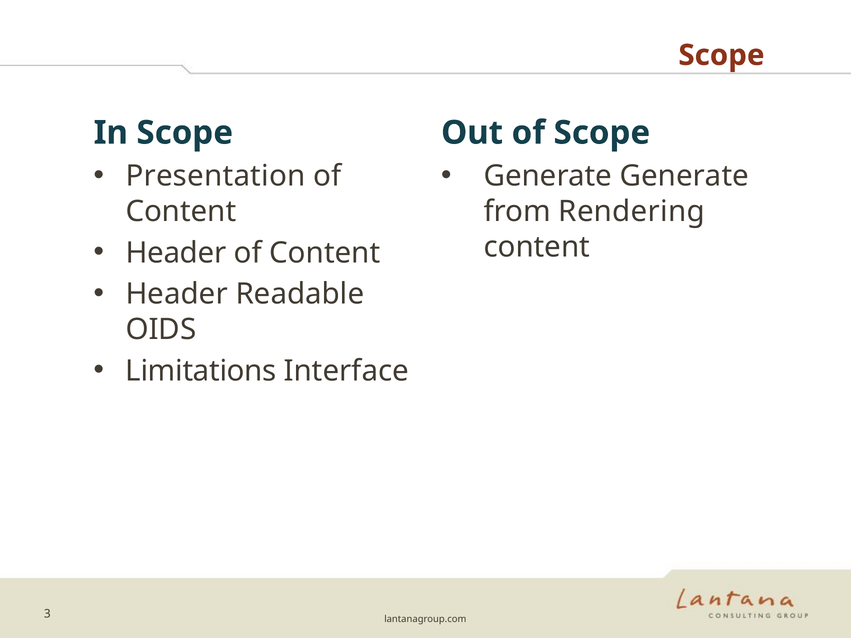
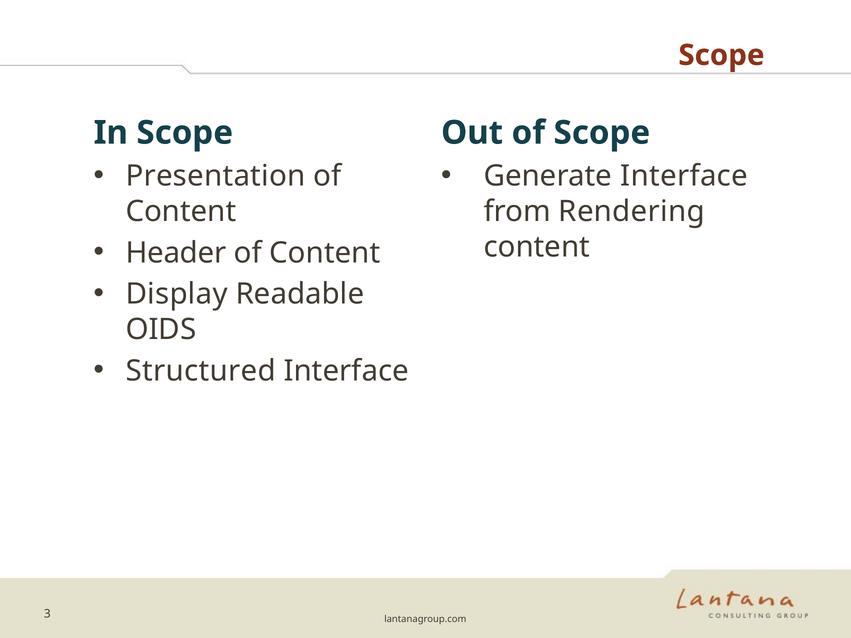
Generate Generate: Generate -> Interface
Header at (177, 294): Header -> Display
Limitations: Limitations -> Structured
